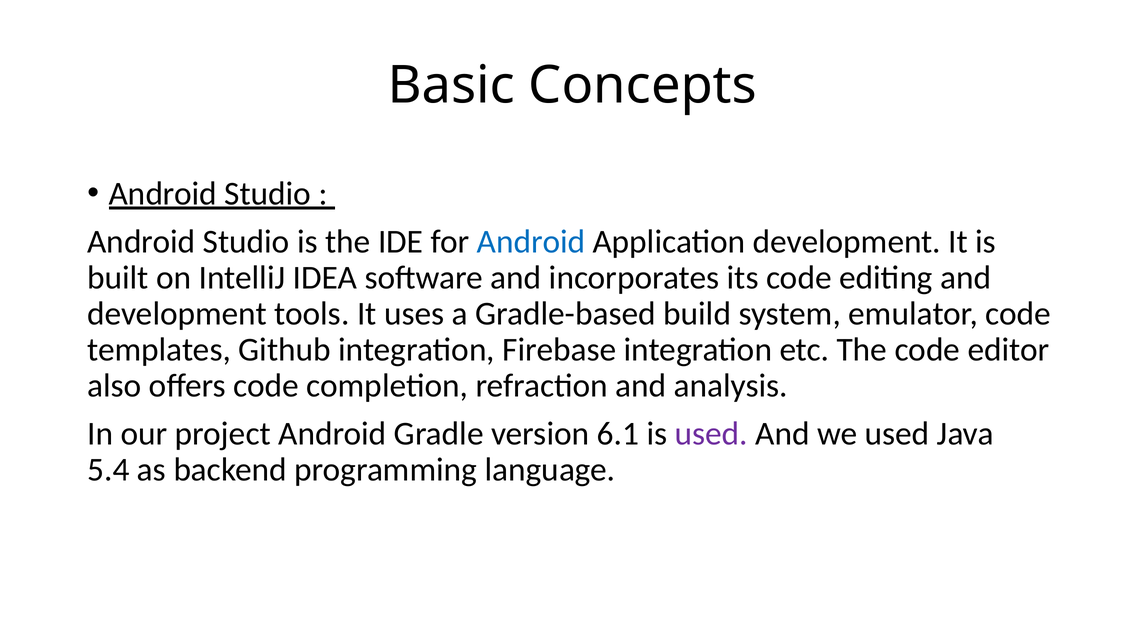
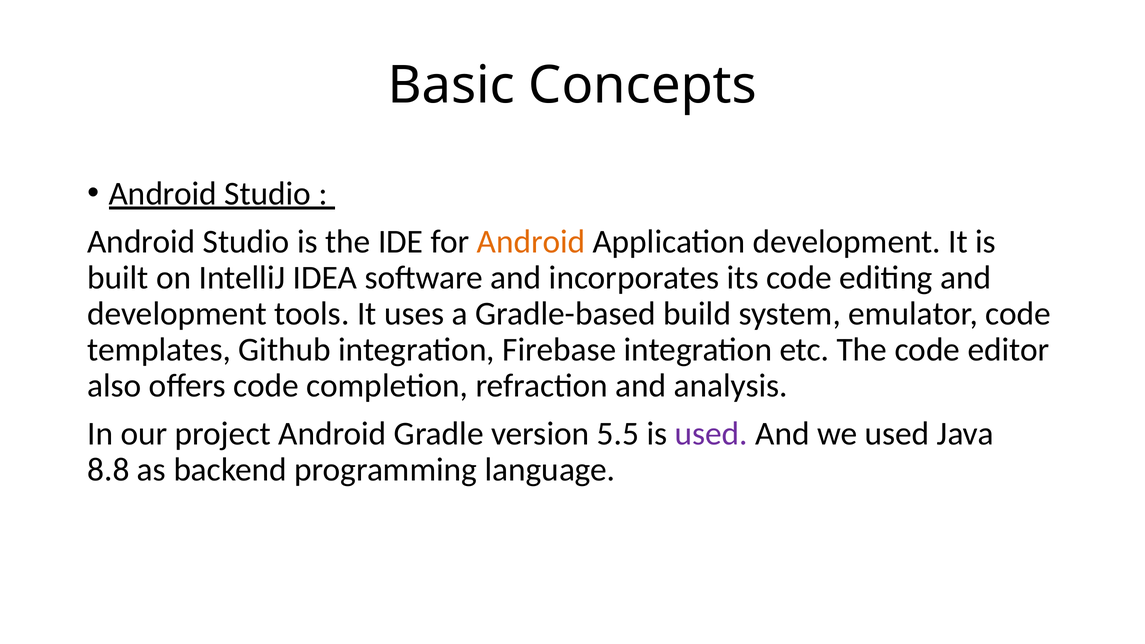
Android at (531, 242) colour: blue -> orange
6.1: 6.1 -> 5.5
5.4: 5.4 -> 8.8
